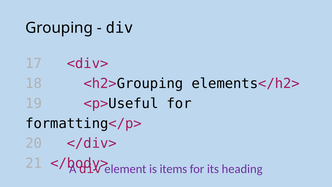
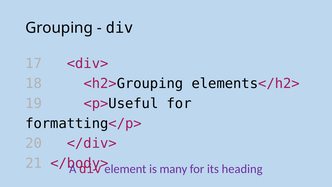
items: items -> many
